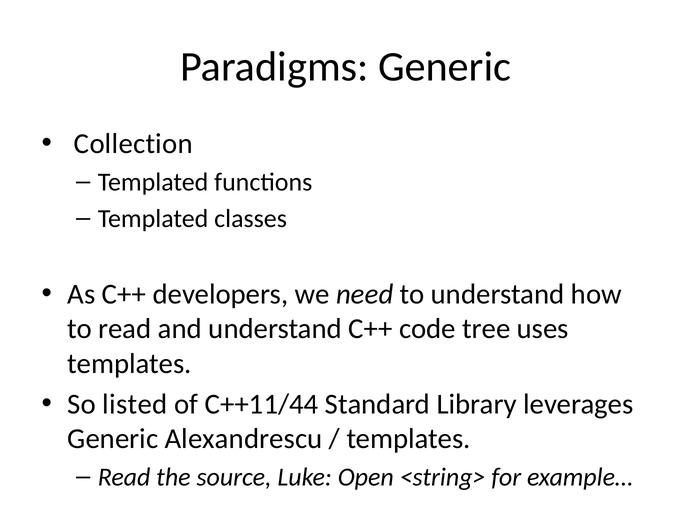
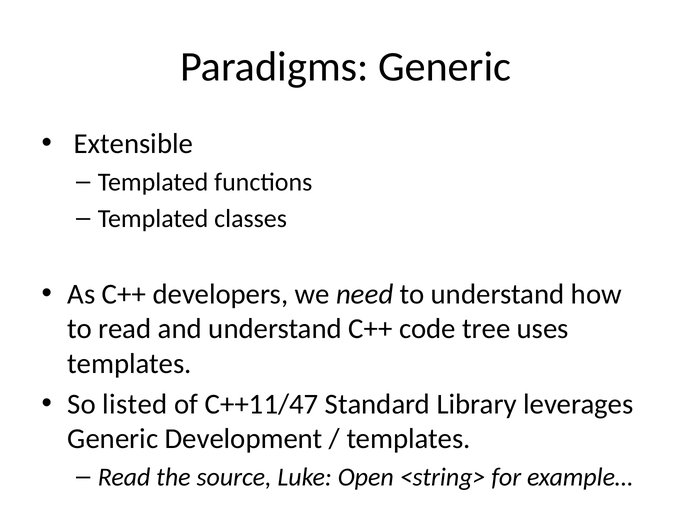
Collection: Collection -> Extensible
C++11/44: C++11/44 -> C++11/47
Alexandrescu: Alexandrescu -> Development
